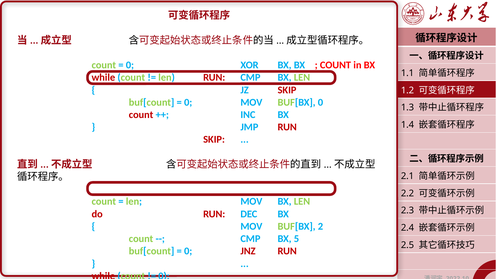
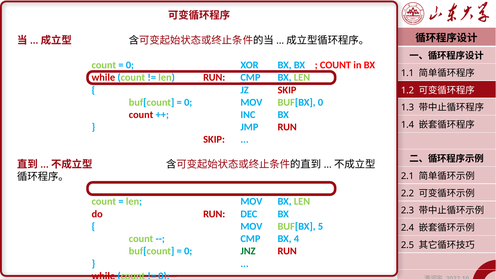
2: 2 -> 5
5: 5 -> 4
JNZ colour: red -> green
